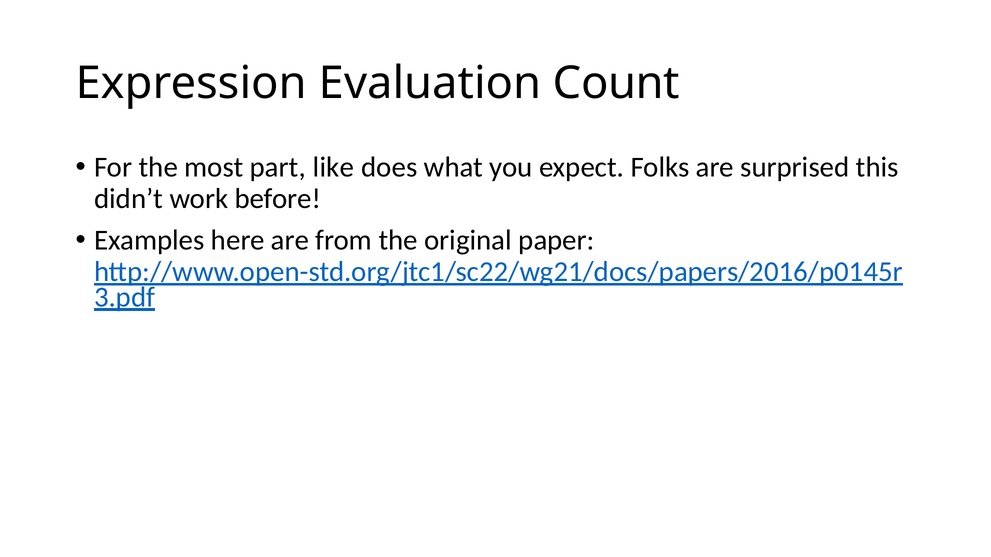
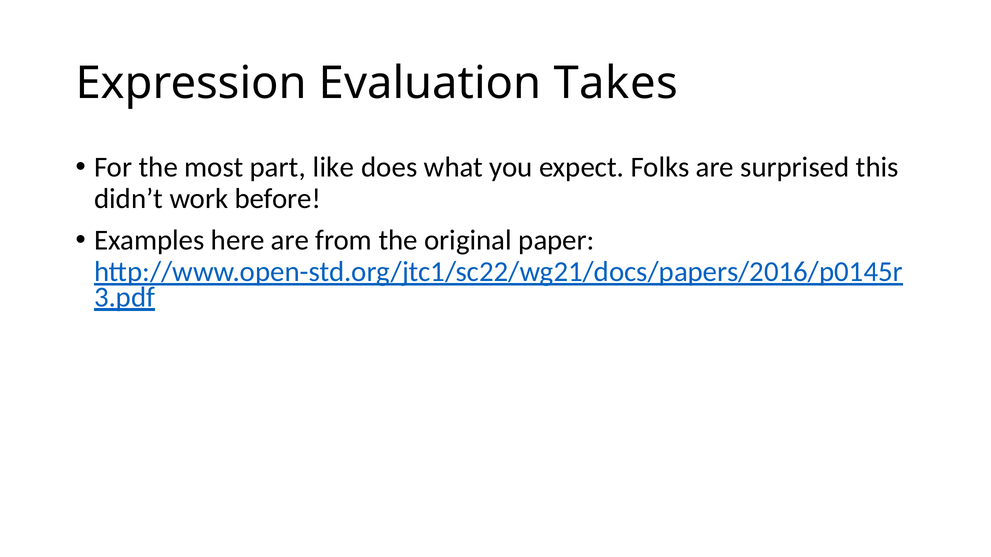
Count: Count -> Takes
